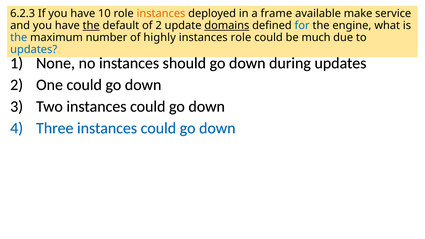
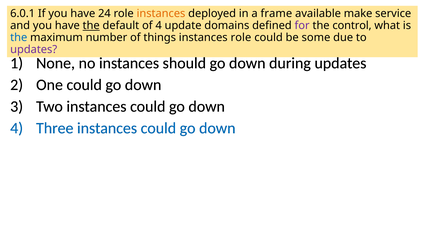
6.2.3: 6.2.3 -> 6.0.1
10: 10 -> 24
of 2: 2 -> 4
domains underline: present -> none
for colour: blue -> purple
engine: engine -> control
highly: highly -> things
much: much -> some
updates at (34, 49) colour: blue -> purple
